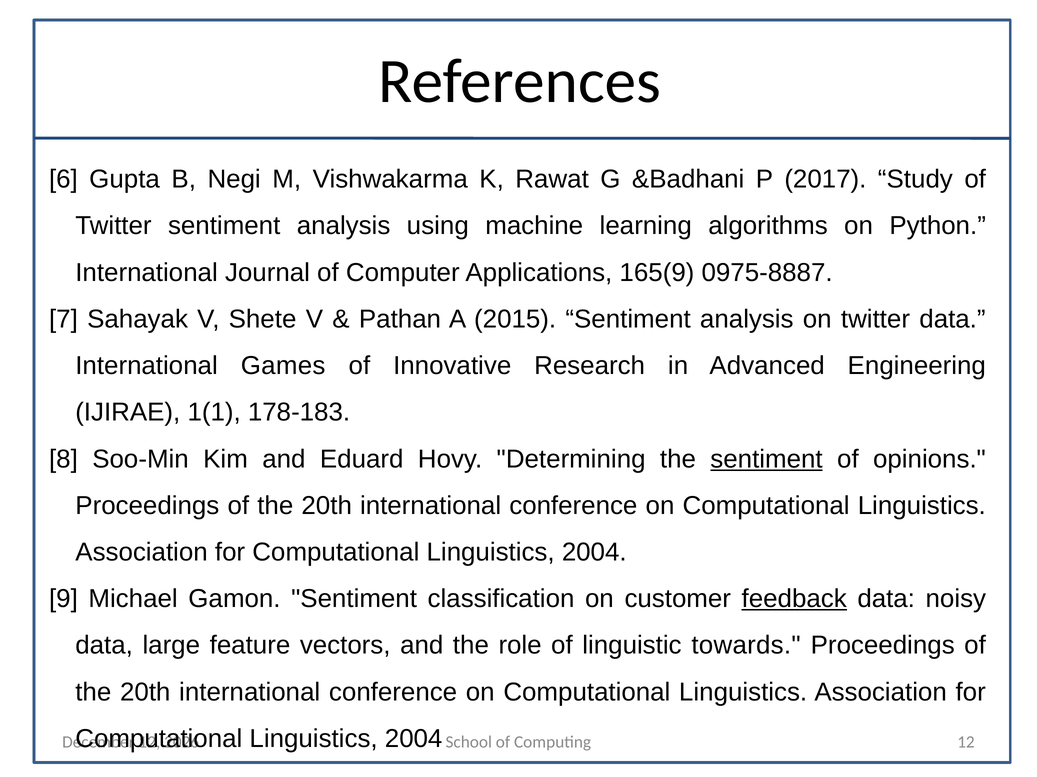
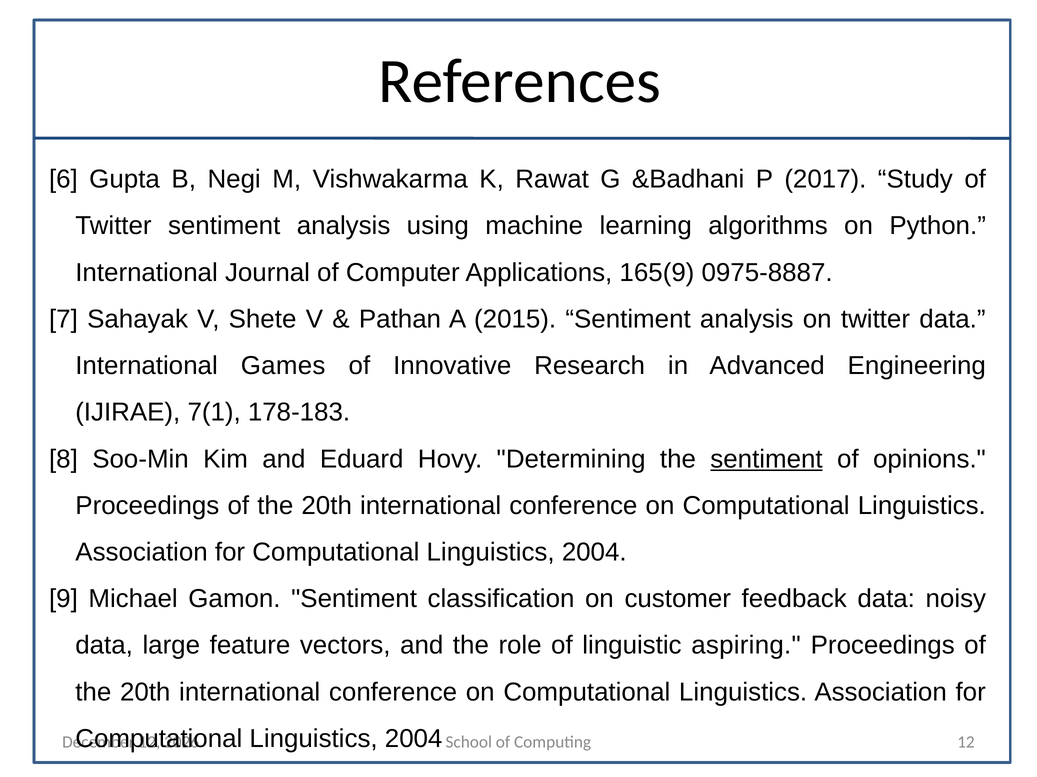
1(1: 1(1 -> 7(1
feedback underline: present -> none
towards: towards -> aspiring
